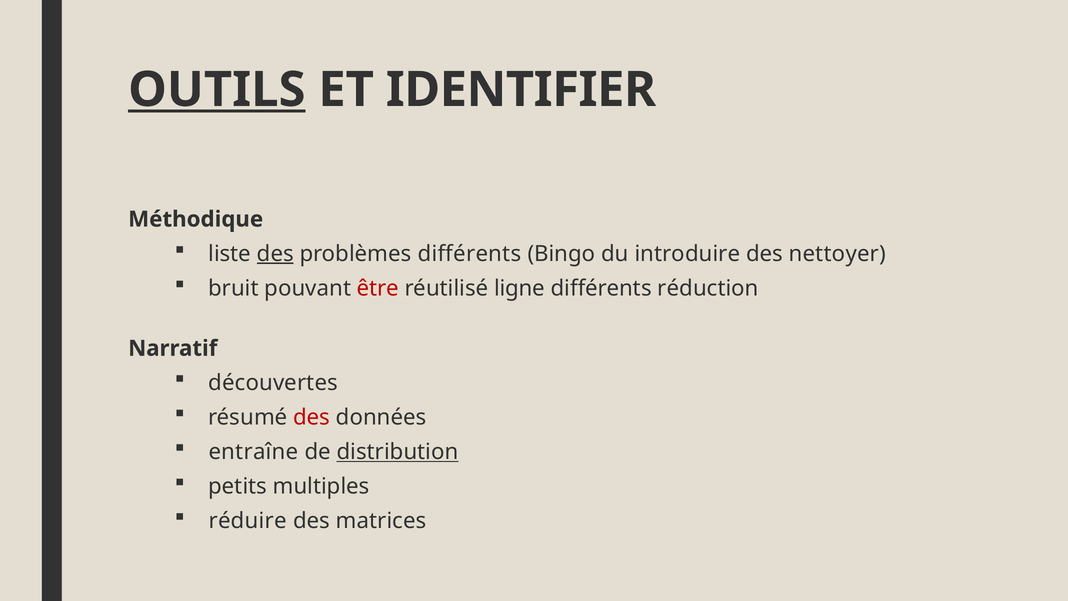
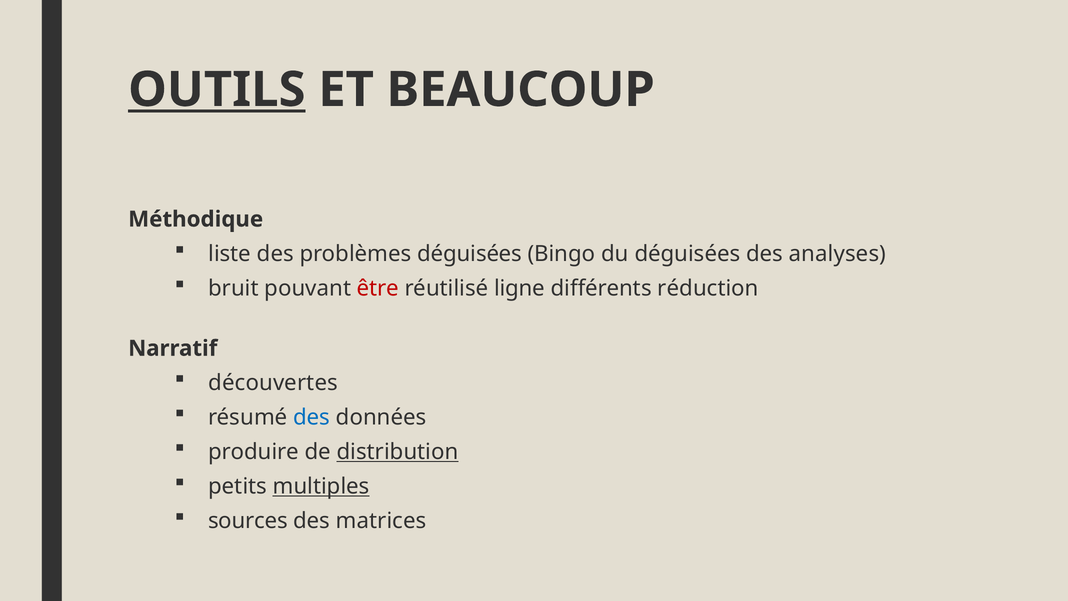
IDENTIFIER: IDENTIFIER -> BEAUCOUP
des at (275, 254) underline: present -> none
problèmes différents: différents -> déguisées
du introduire: introduire -> déguisées
nettoyer: nettoyer -> analyses
des at (312, 417) colour: red -> blue
entraîne: entraîne -> produire
multiples underline: none -> present
réduire: réduire -> sources
